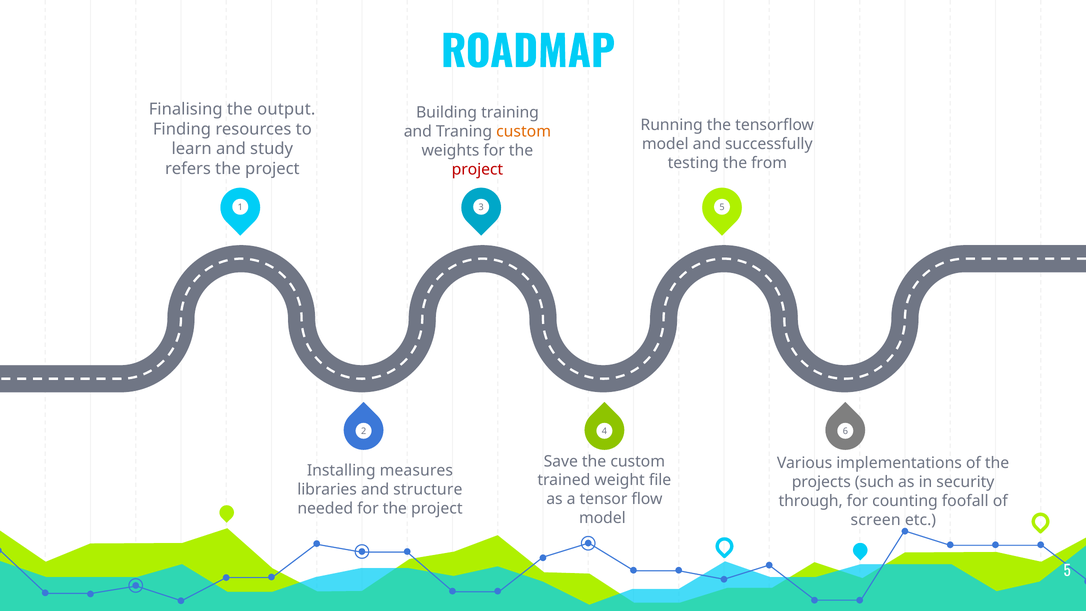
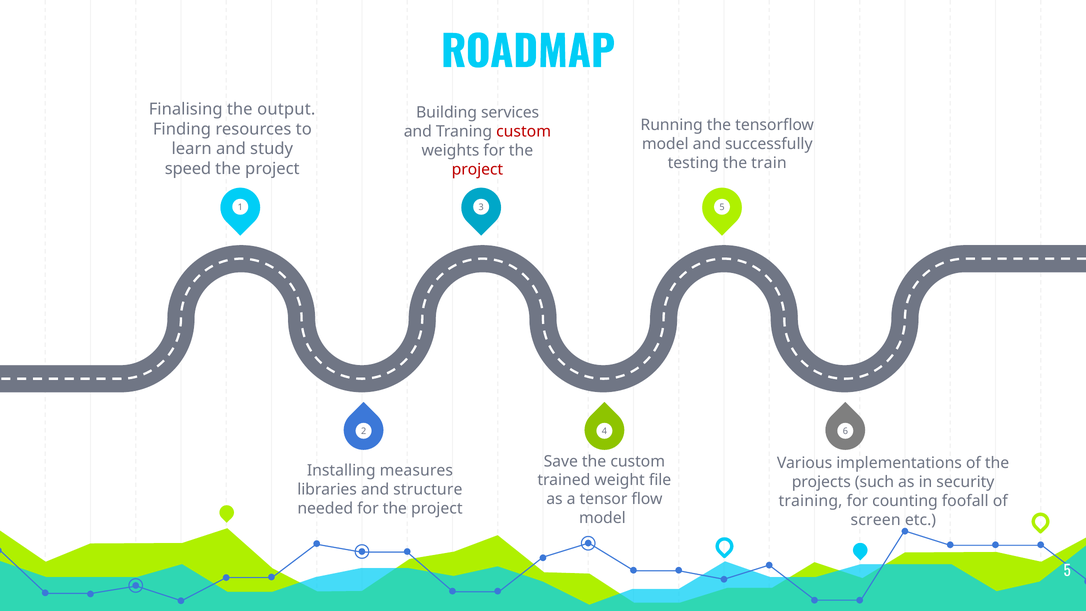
training: training -> services
custom at (524, 131) colour: orange -> red
from: from -> train
refers: refers -> speed
through: through -> training
